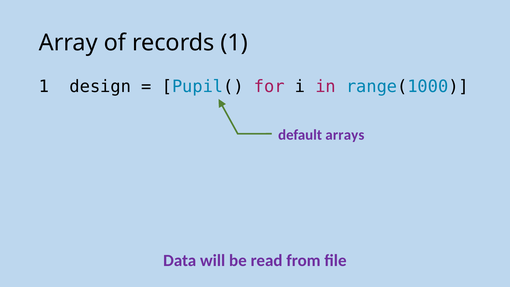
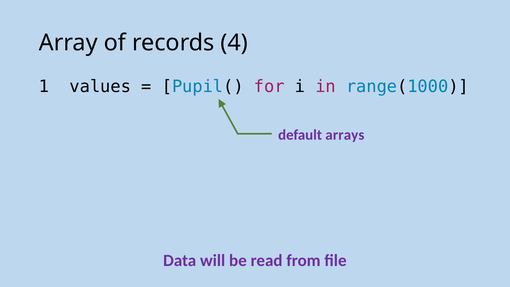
records 1: 1 -> 4
design: design -> values
